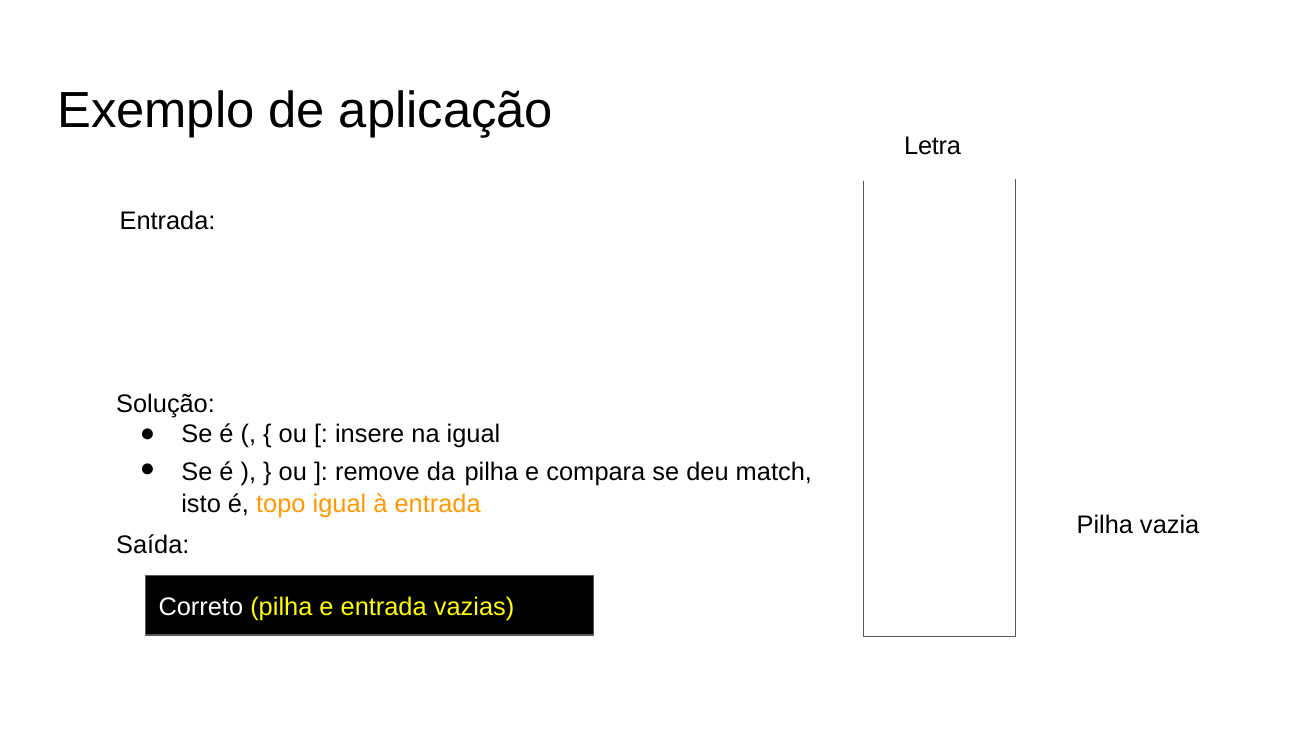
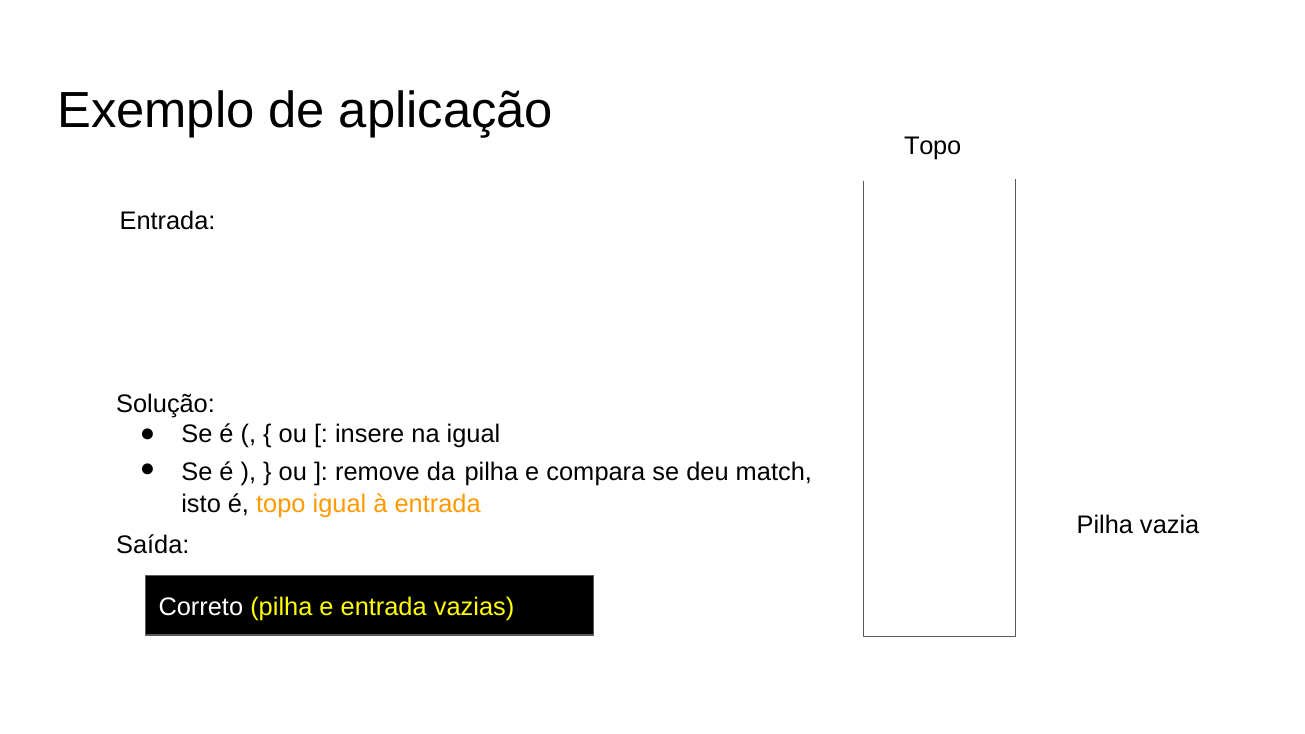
Letra at (933, 146): Letra -> Topo
